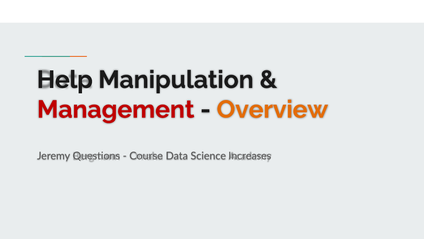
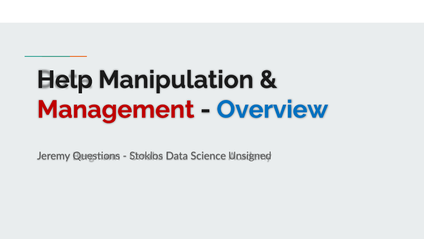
Overview colour: orange -> blue
Course: Course -> Stoklos
Increases: Increases -> Unsigned
